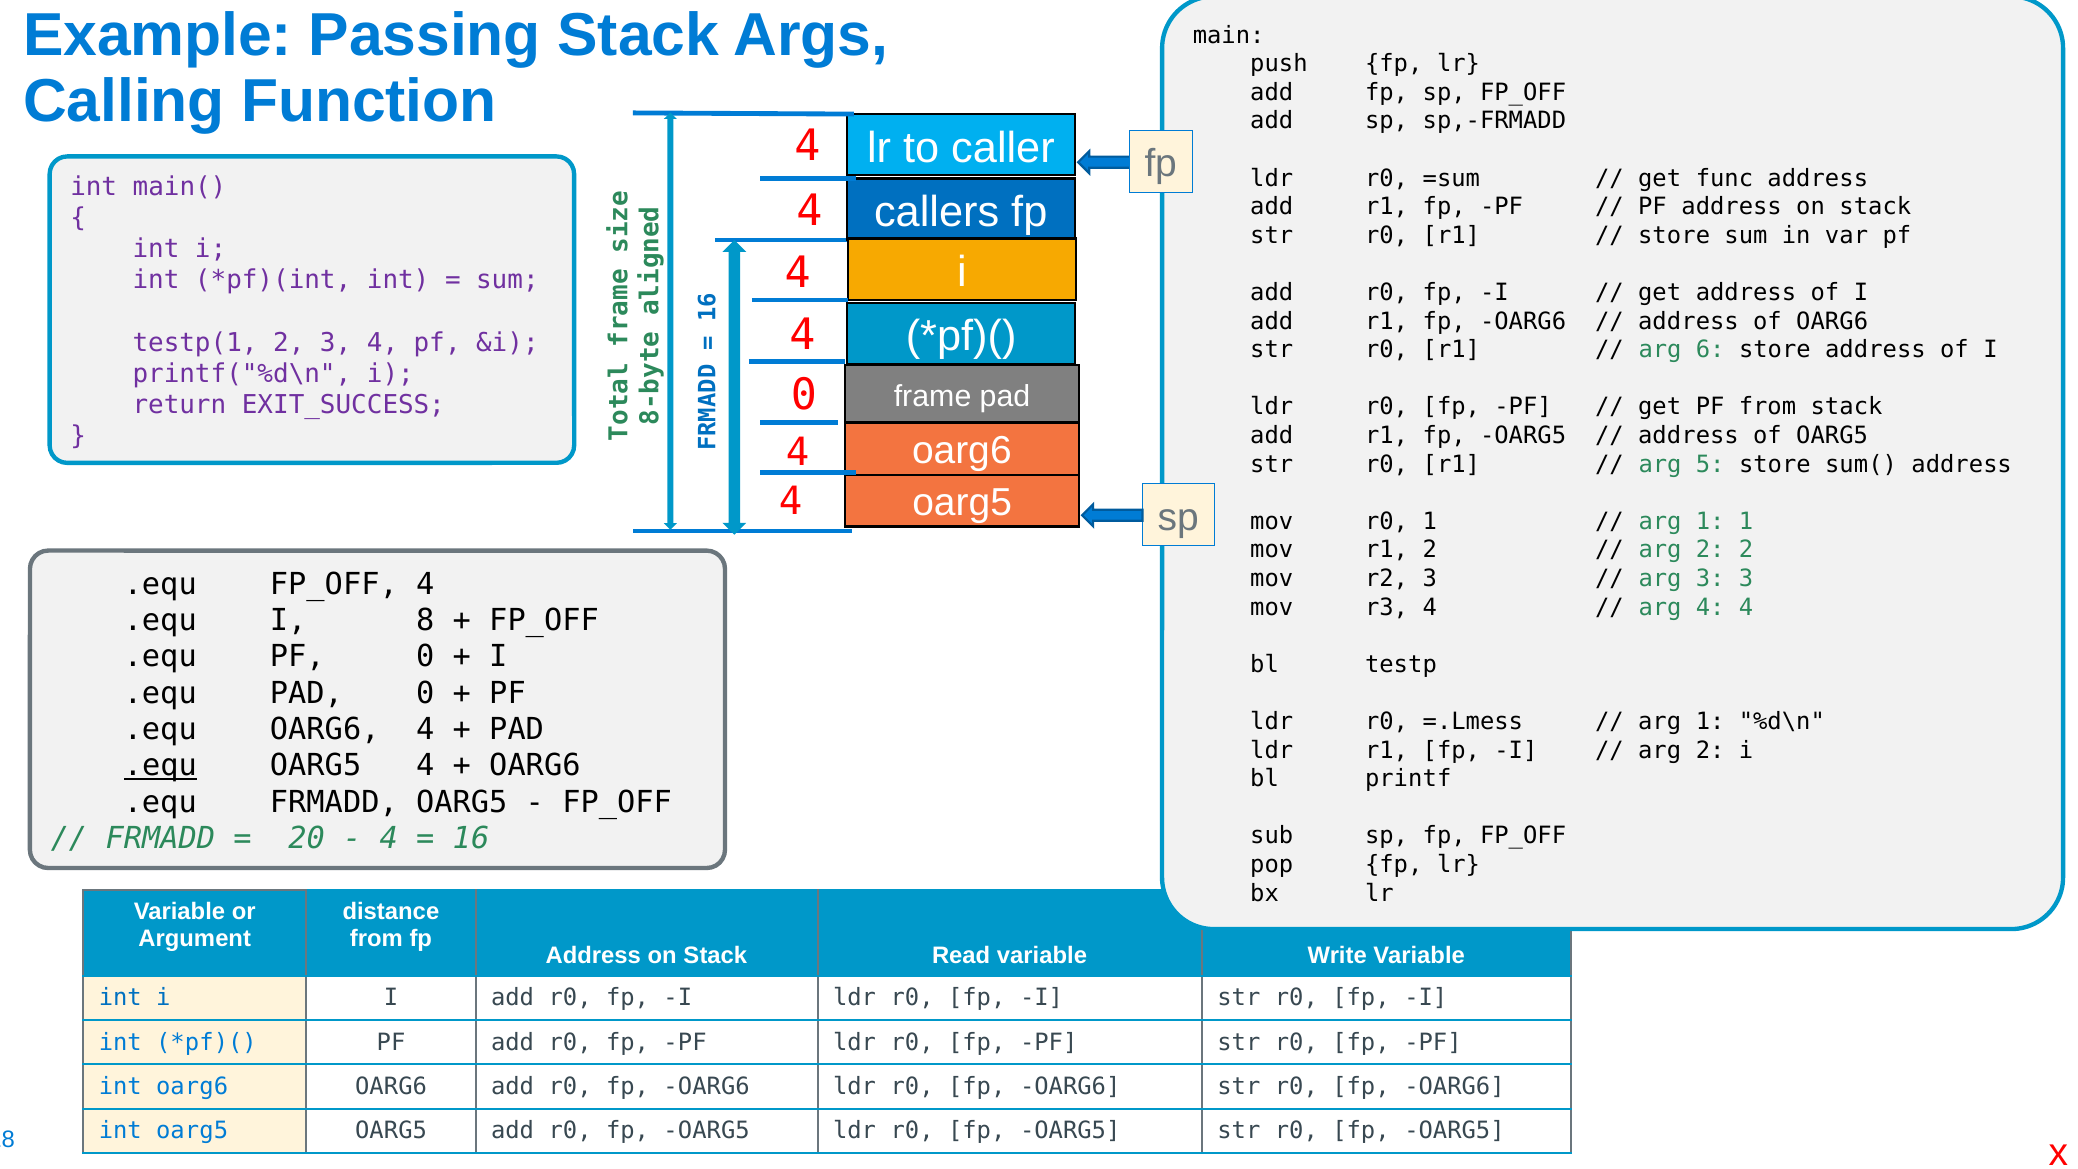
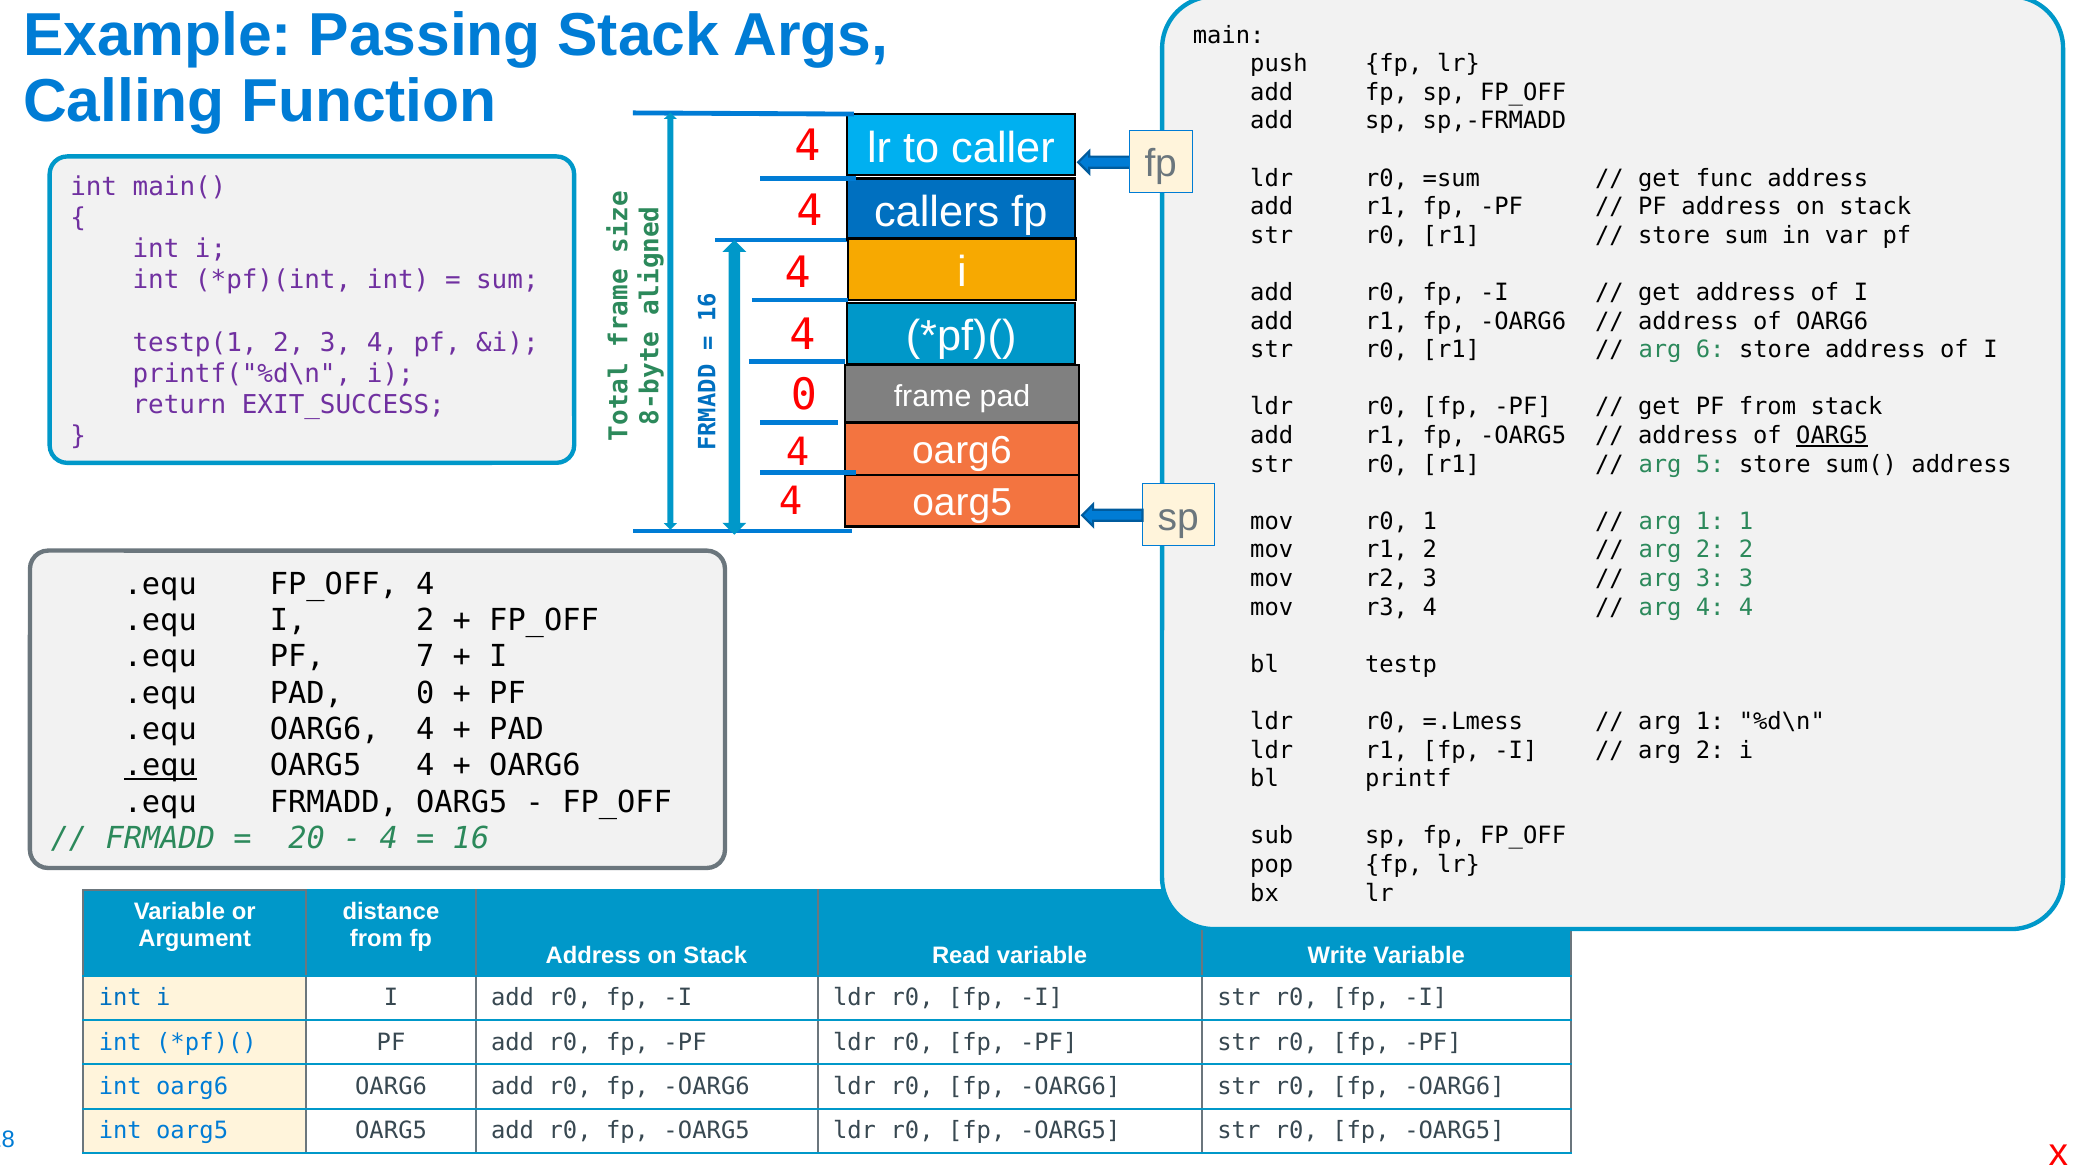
OARG5 at (1832, 436) underline: none -> present
I 8: 8 -> 2
PF 0: 0 -> 7
